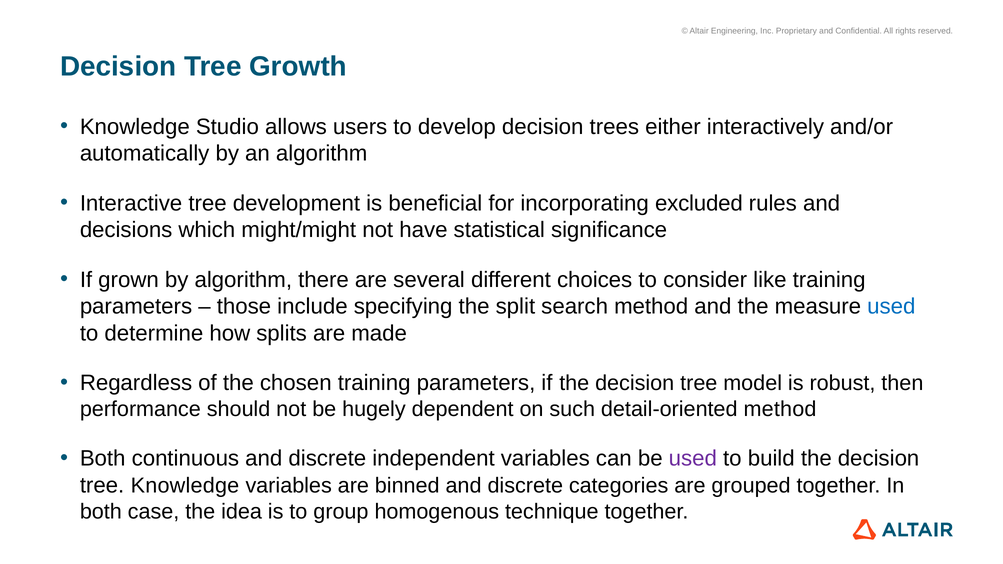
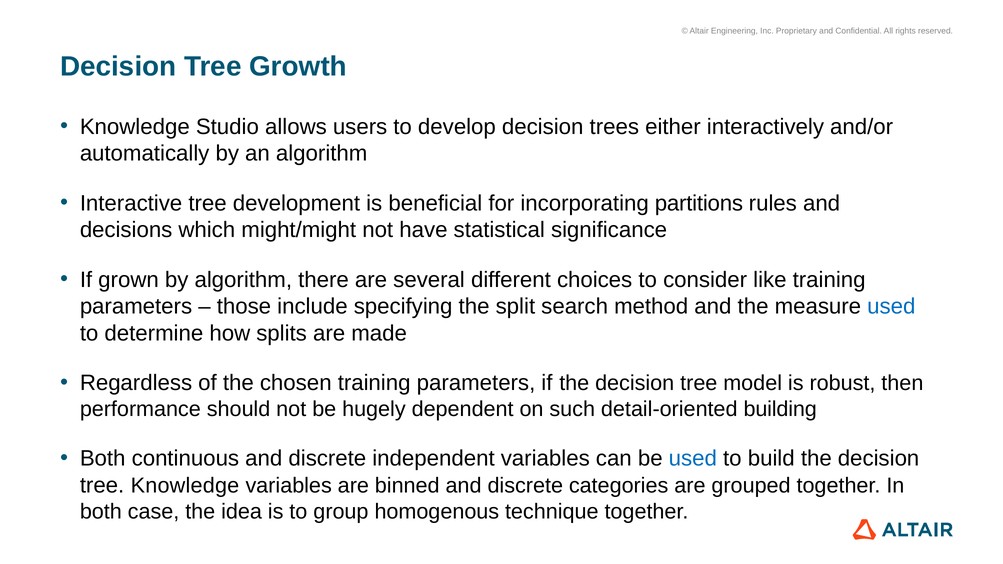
excluded: excluded -> partitions
detail-oriented method: method -> building
used at (693, 459) colour: purple -> blue
